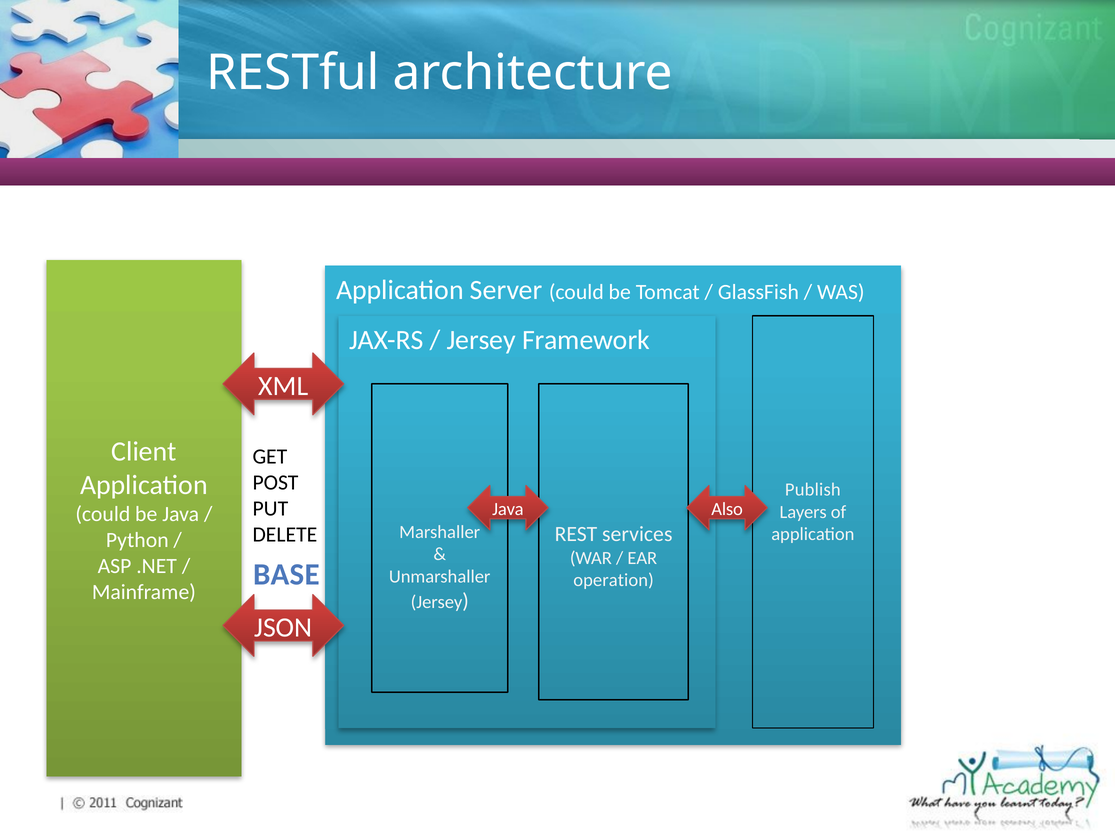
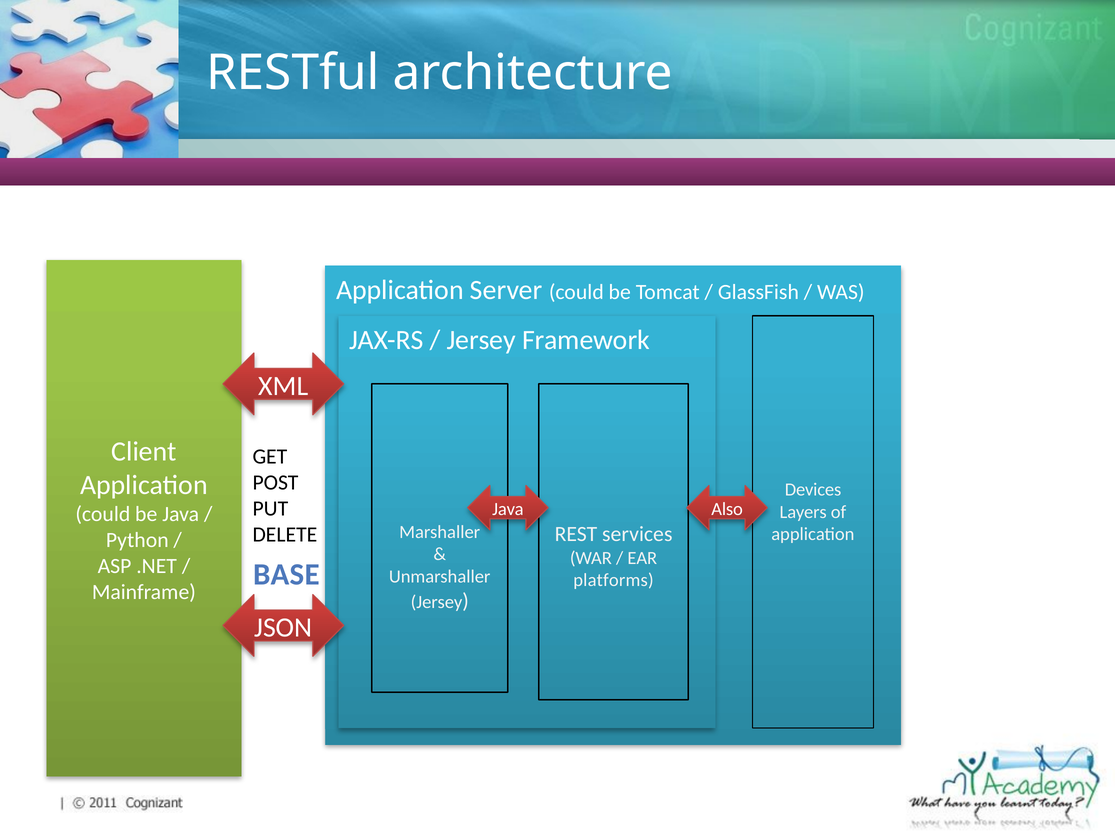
Publish: Publish -> Devices
operation: operation -> platforms
